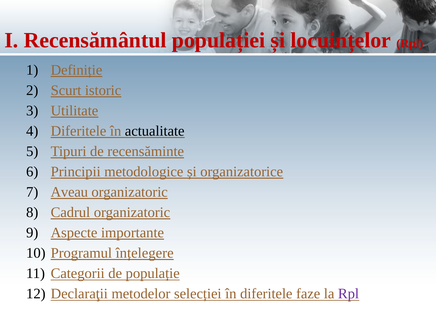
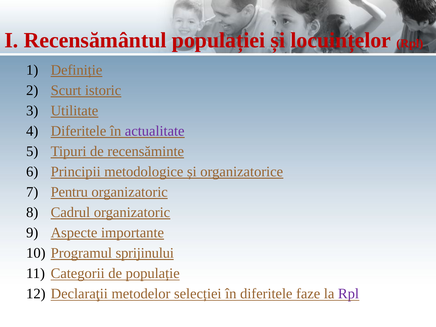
actualitate colour: black -> purple
Aveau: Aveau -> Pentru
înțelegere: înțelegere -> sprijinului
